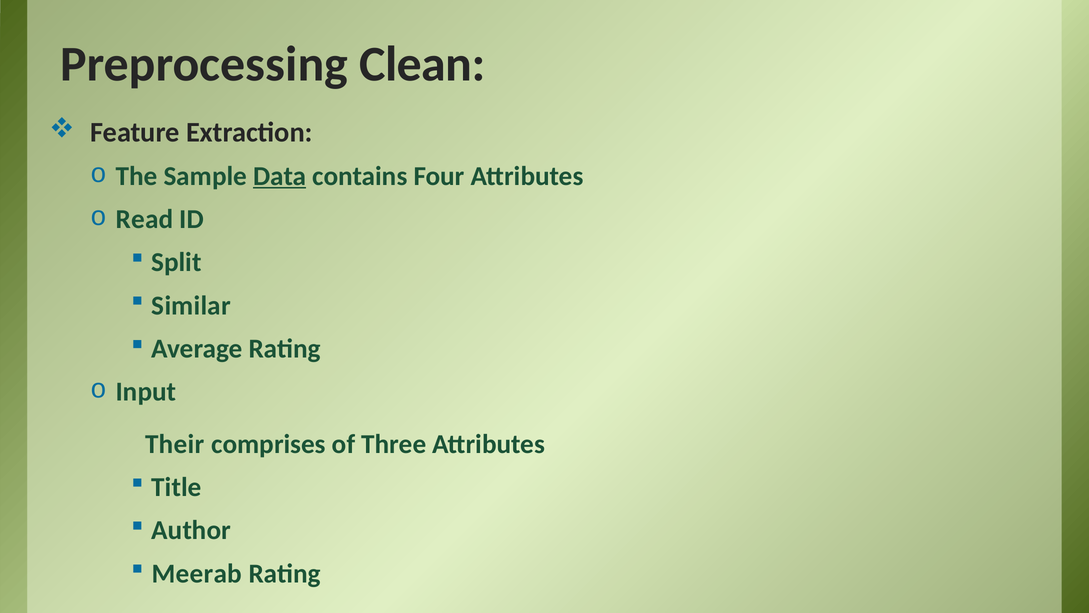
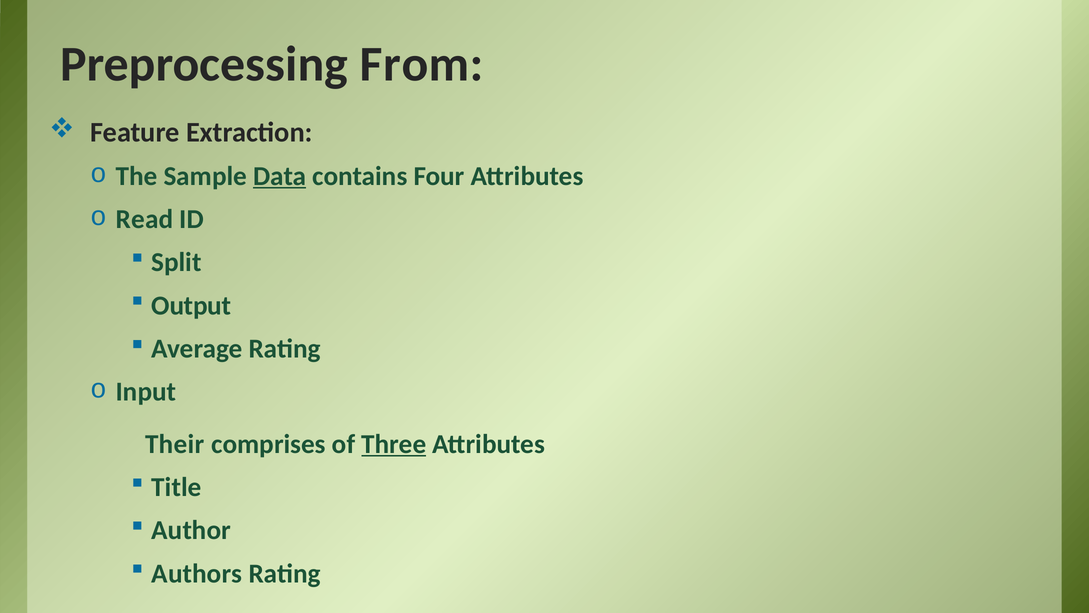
Clean: Clean -> From
Similar: Similar -> Output
Three underline: none -> present
Meerab: Meerab -> Authors
